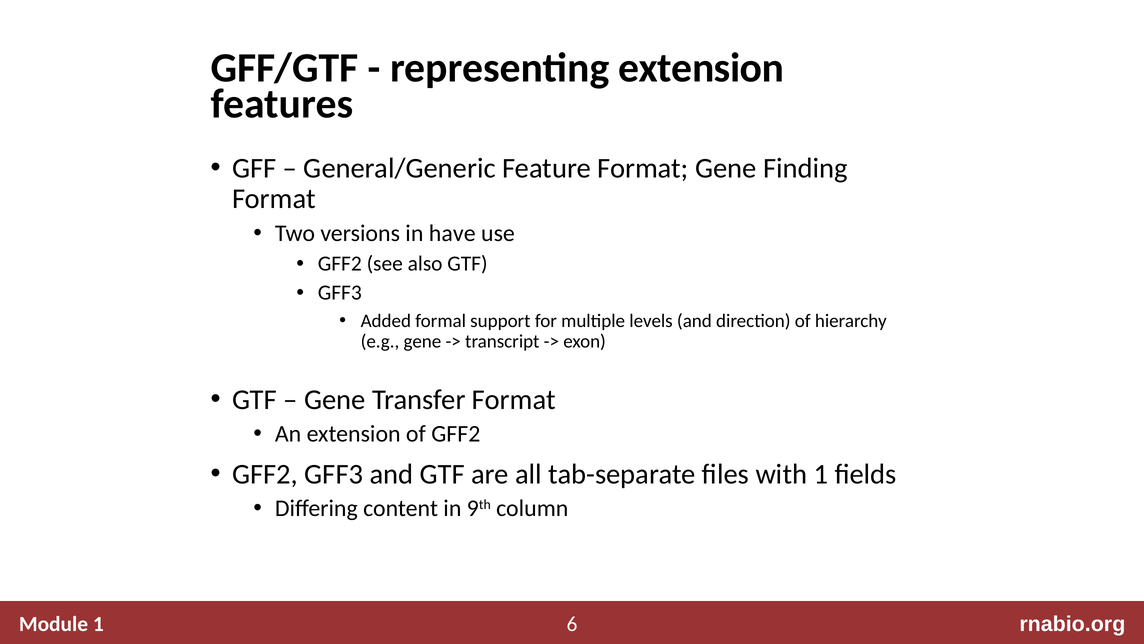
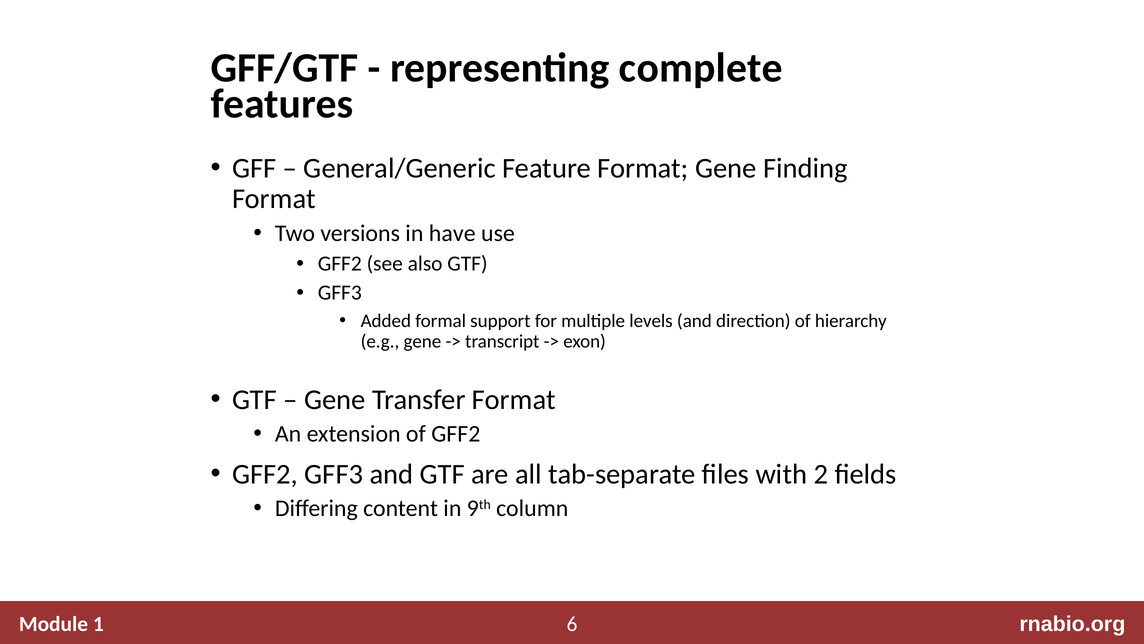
representing extension: extension -> complete
with 1: 1 -> 2
